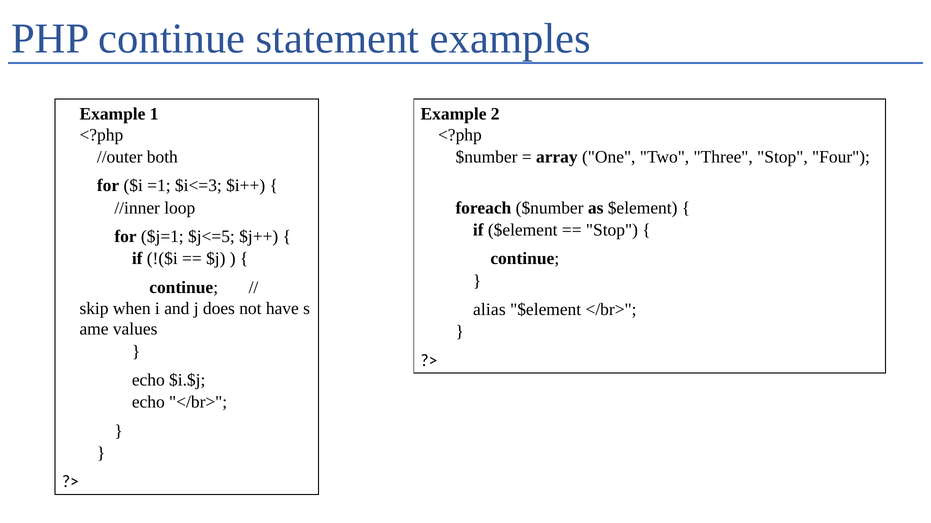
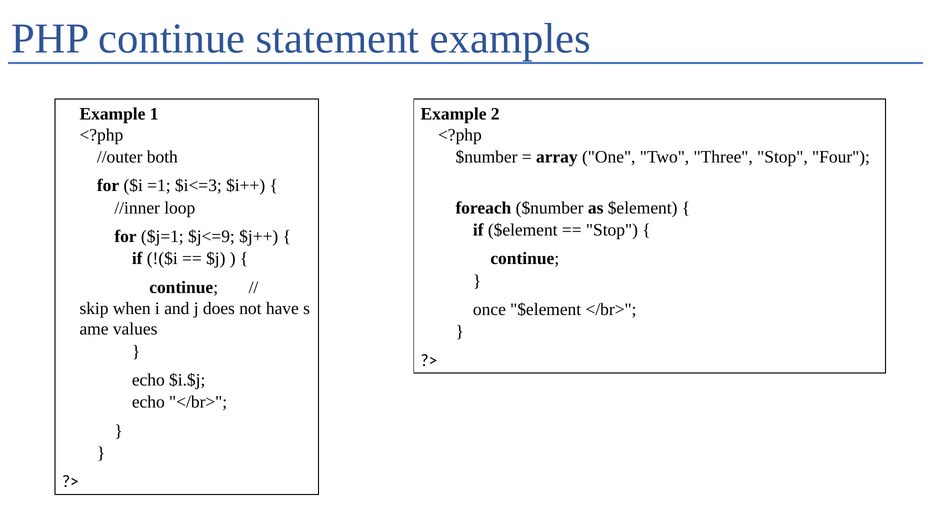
$j<=5: $j<=5 -> $j<=9
alias: alias -> once
